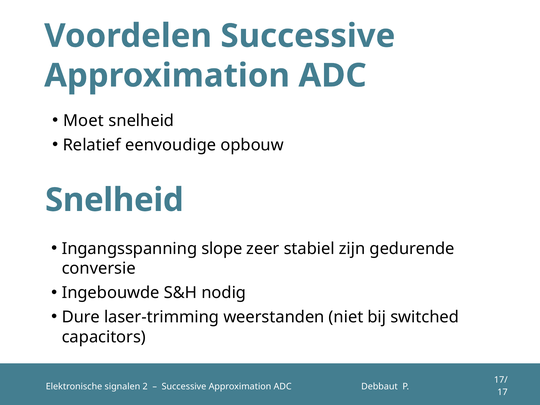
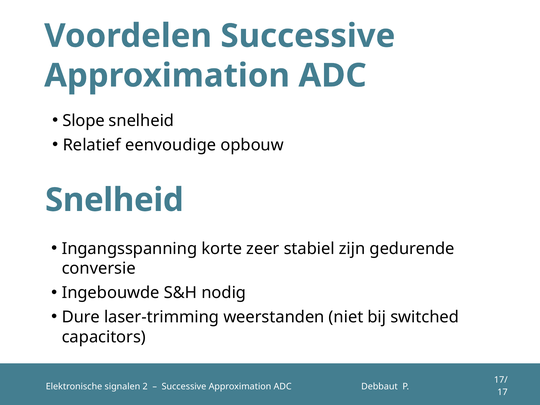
Moet: Moet -> Slope
slope: slope -> korte
